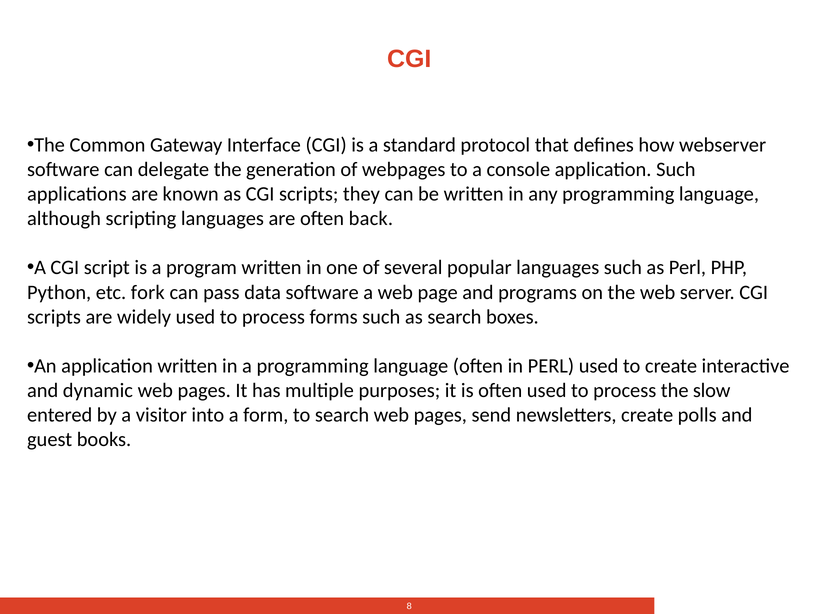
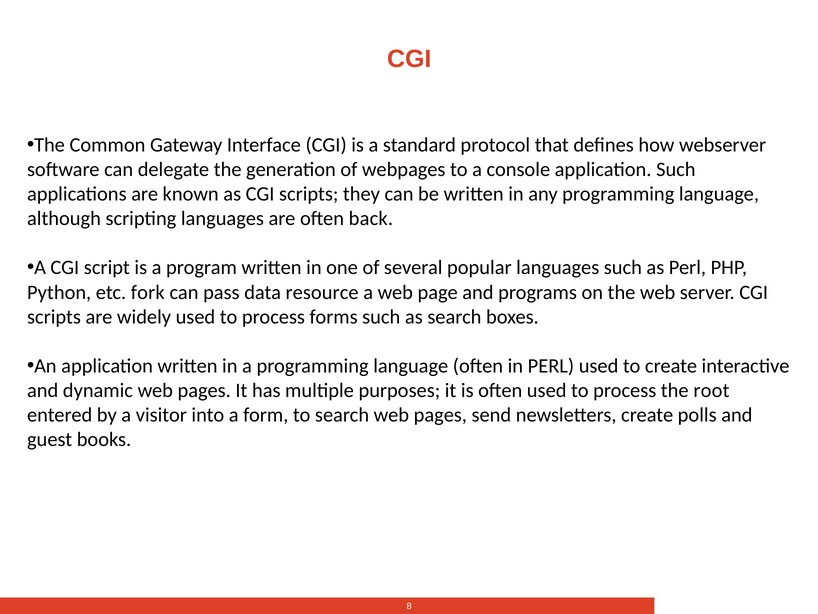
data software: software -> resource
slow: slow -> root
